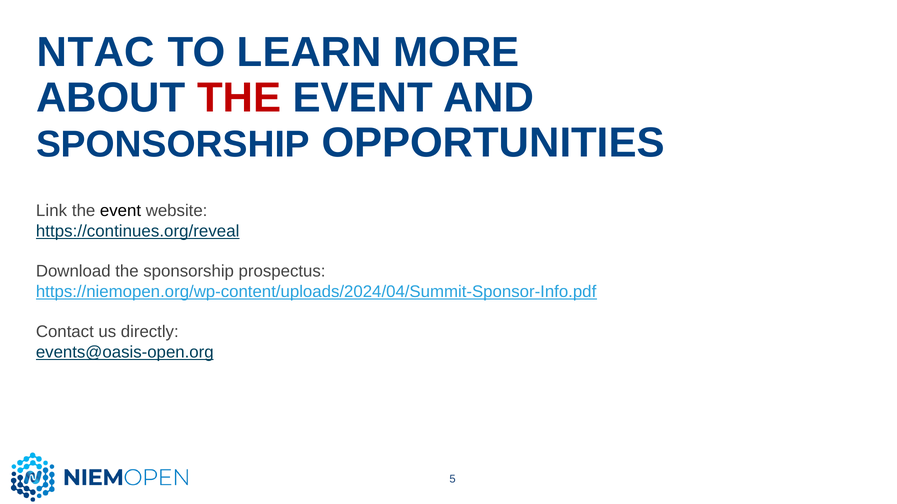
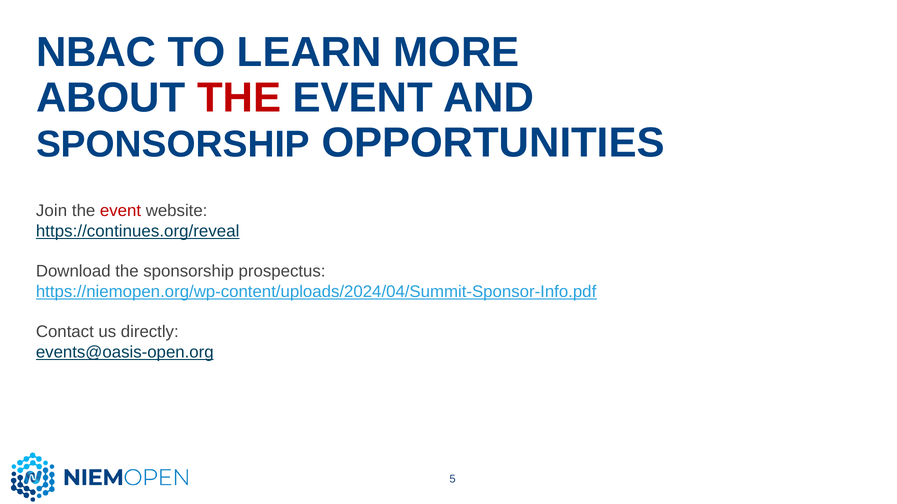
NTAC: NTAC -> NBAC
Link: Link -> Join
event at (121, 211) colour: black -> red
